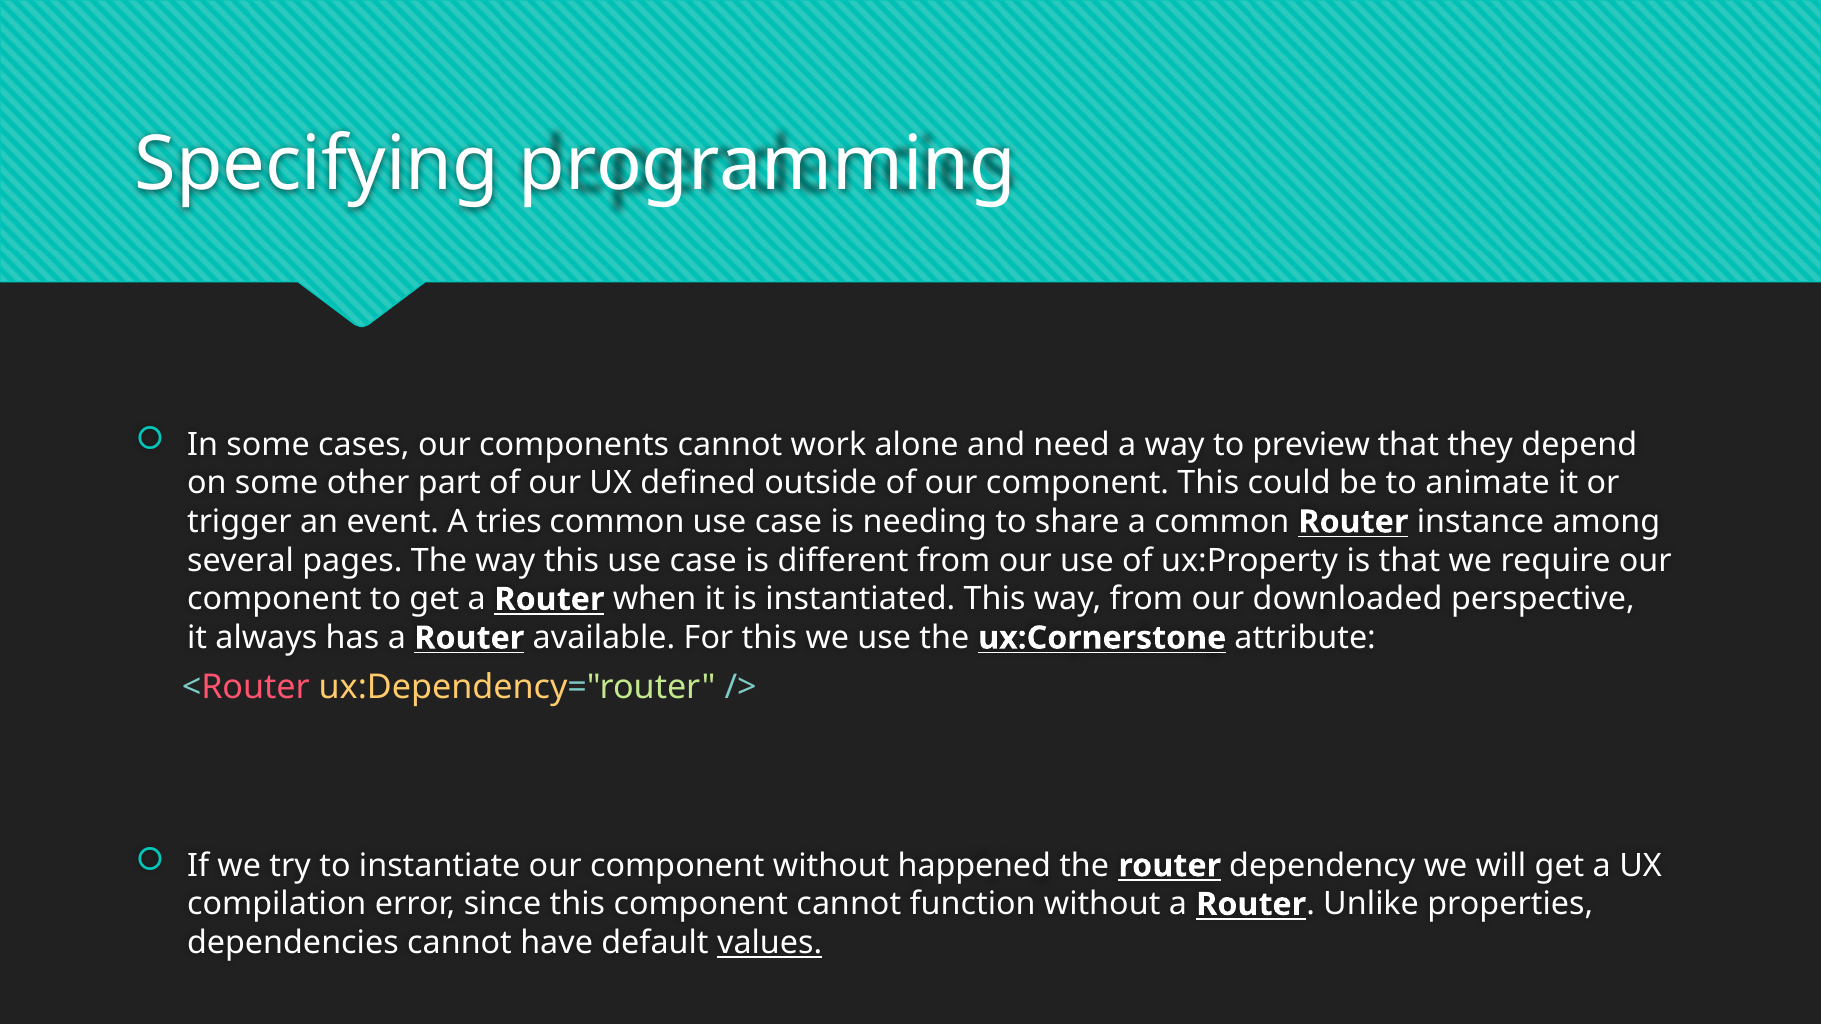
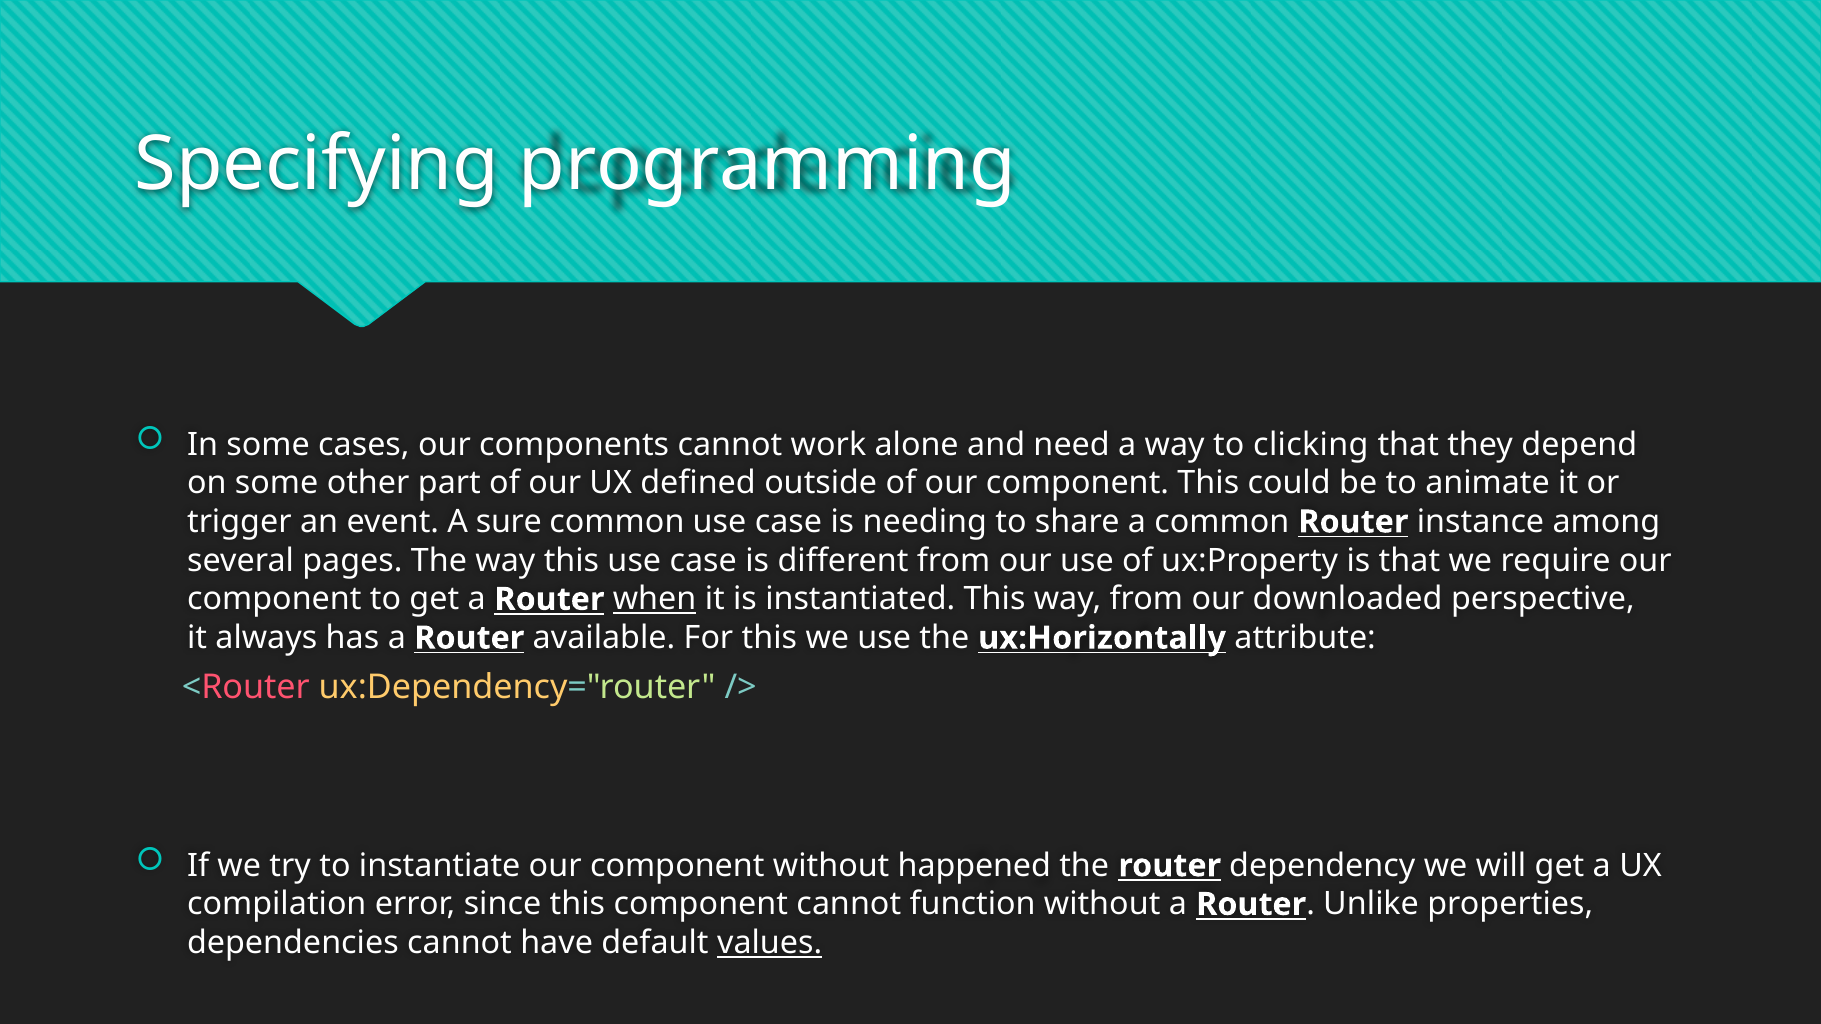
preview: preview -> clicking
tries: tries -> sure
when underline: none -> present
ux:Cornerstone: ux:Cornerstone -> ux:Horizontally
